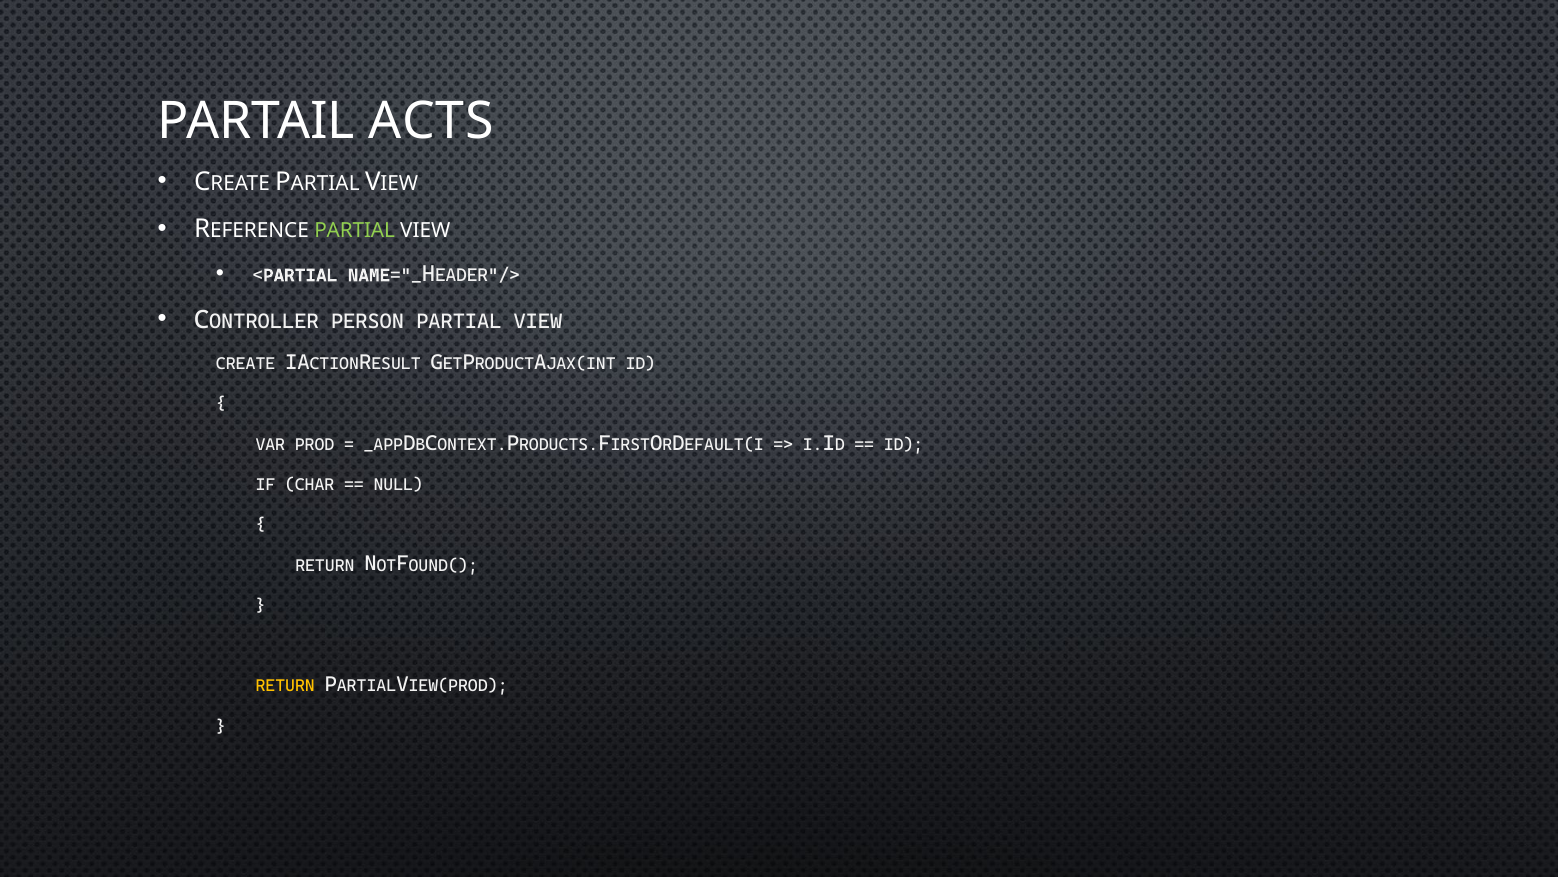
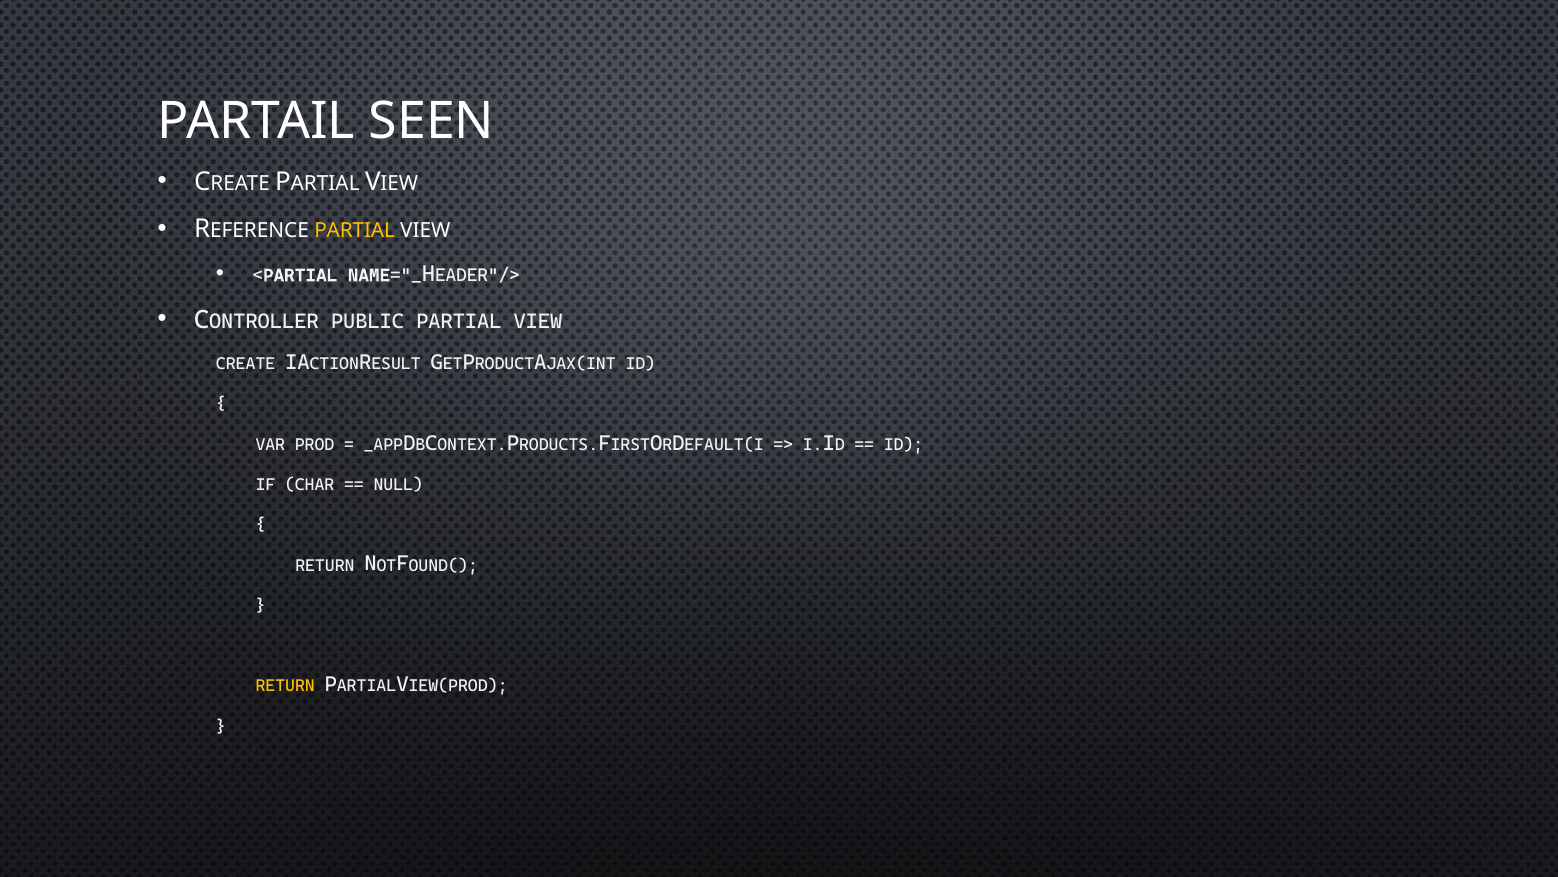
ACTS: ACTS -> SEEN
PARTIAL at (355, 231) colour: light green -> yellow
PERSON: PERSON -> PUBLIC
